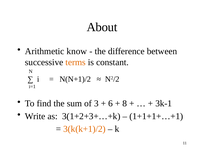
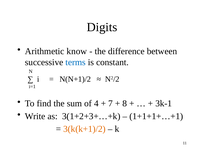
About: About -> Digits
terms colour: orange -> blue
3: 3 -> 4
6: 6 -> 7
